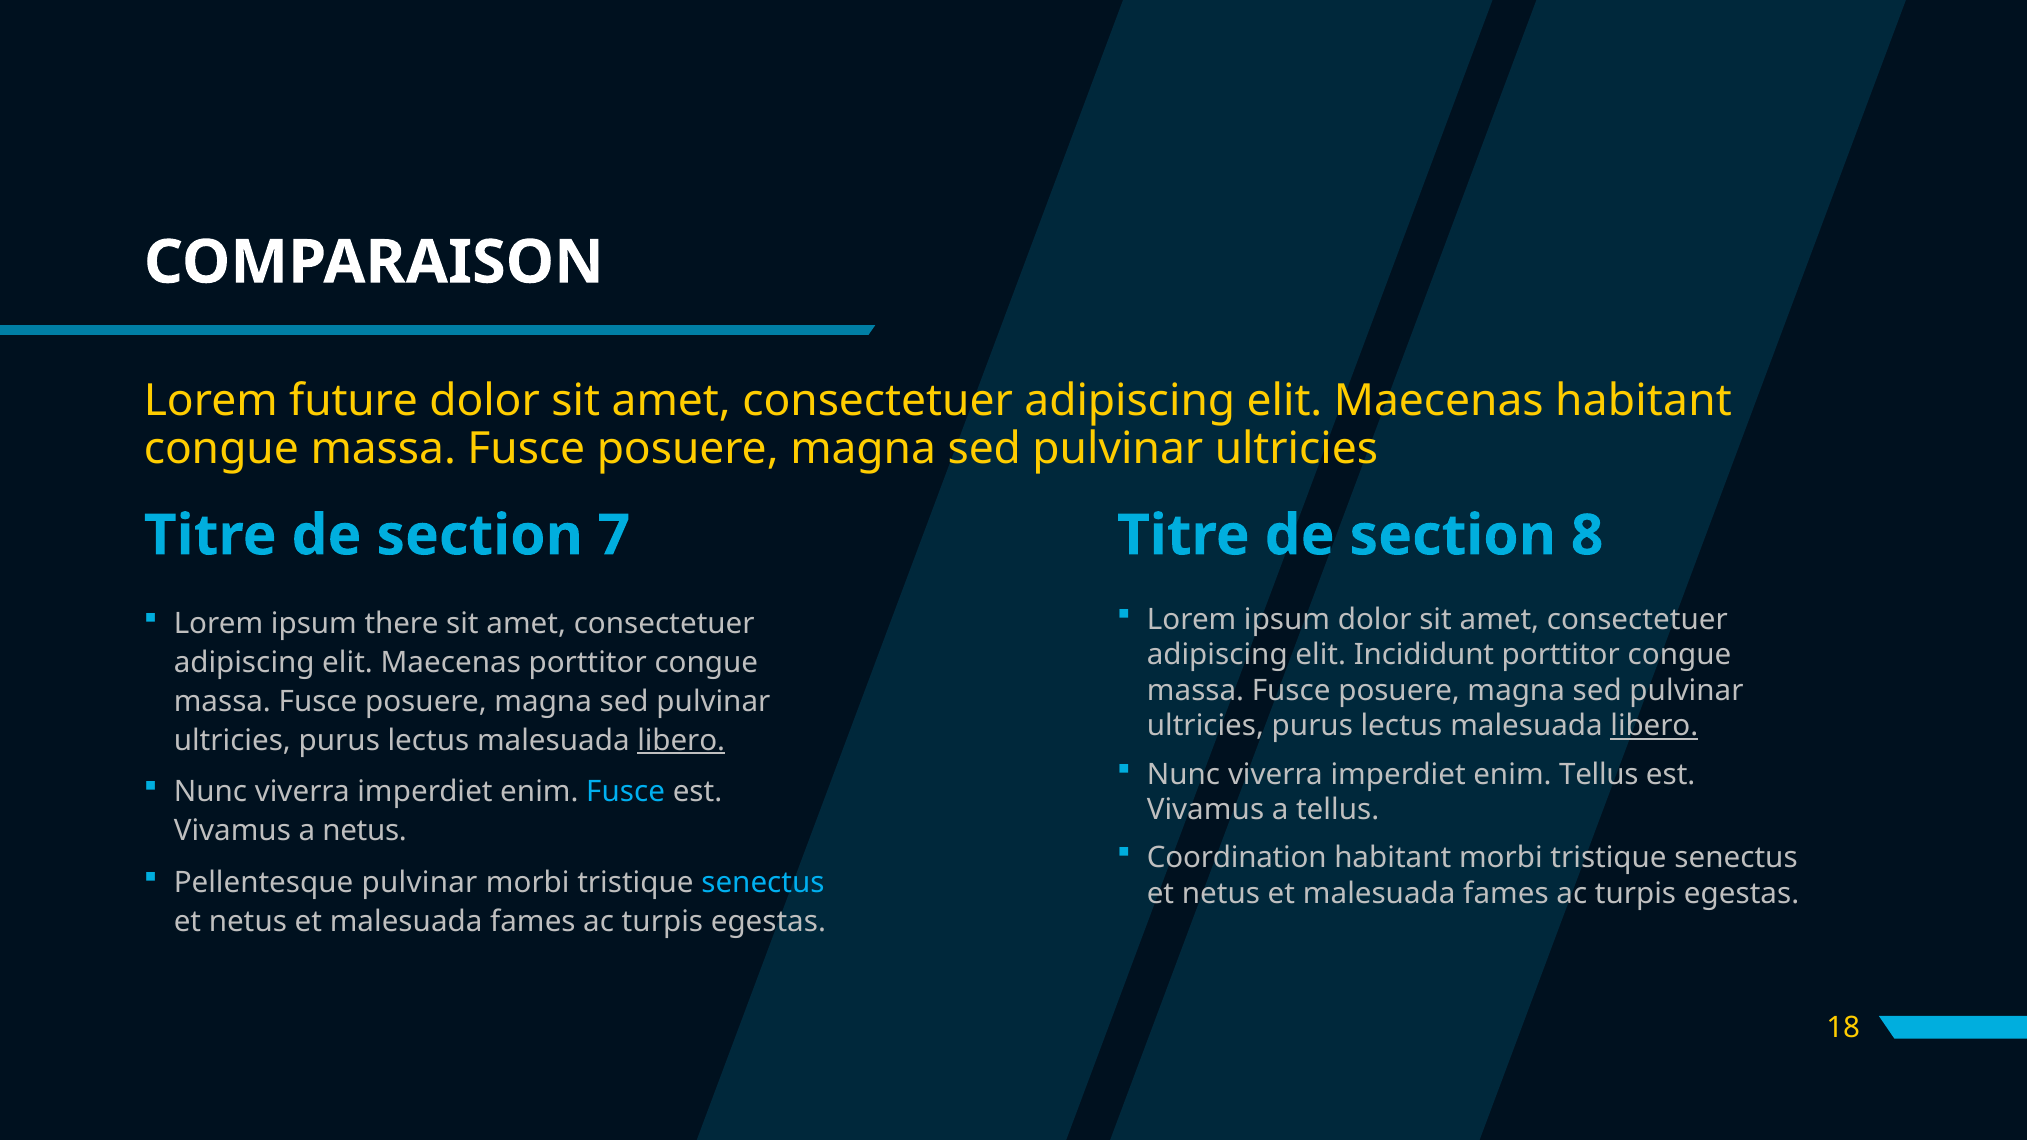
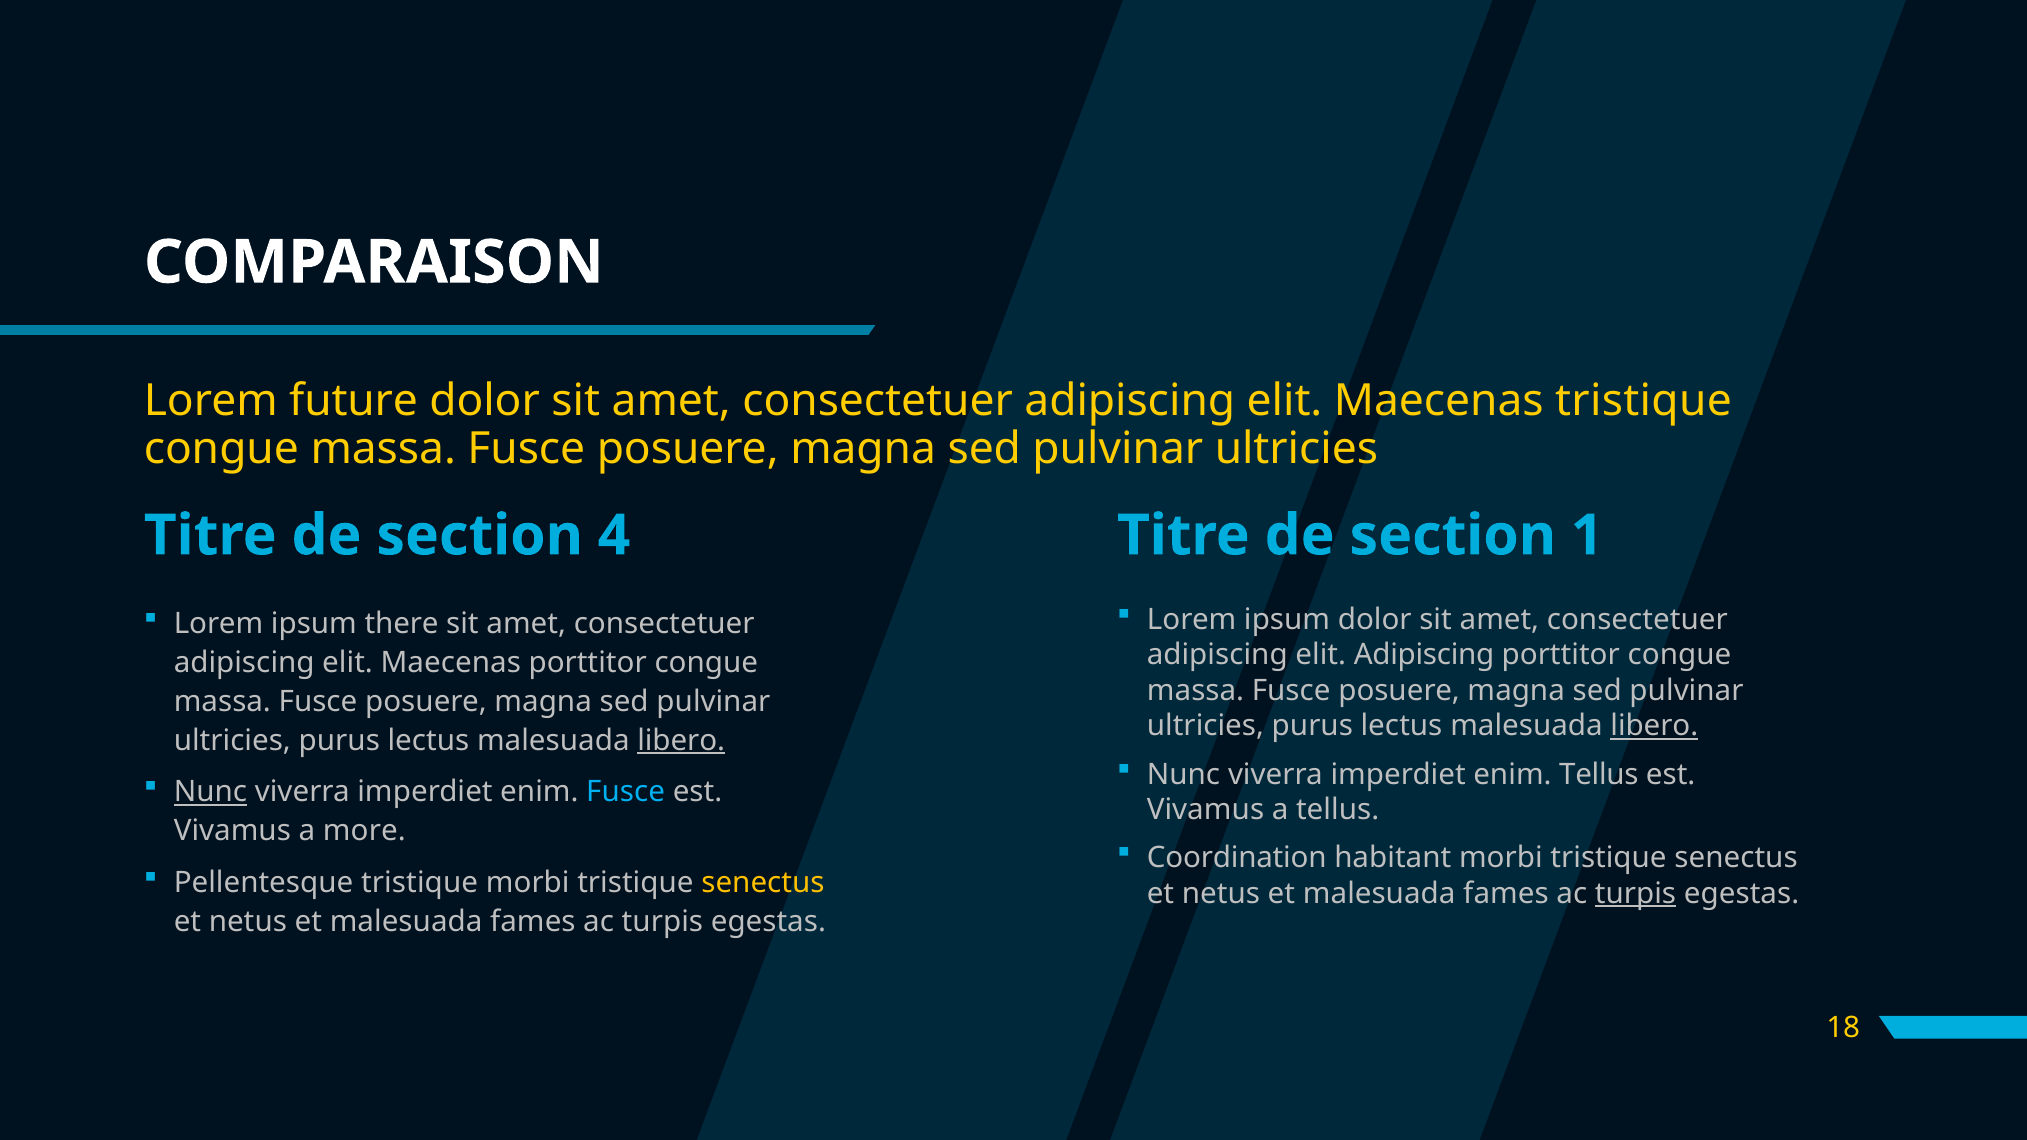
Maecenas habitant: habitant -> tristique
7: 7 -> 4
8: 8 -> 1
elit Incididunt: Incididunt -> Adipiscing
Nunc at (210, 792) underline: none -> present
a netus: netus -> more
Pellentesque pulvinar: pulvinar -> tristique
senectus at (763, 883) colour: light blue -> yellow
turpis at (1635, 894) underline: none -> present
